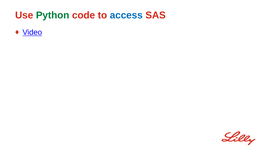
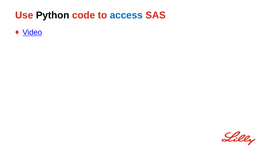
Python colour: green -> black
